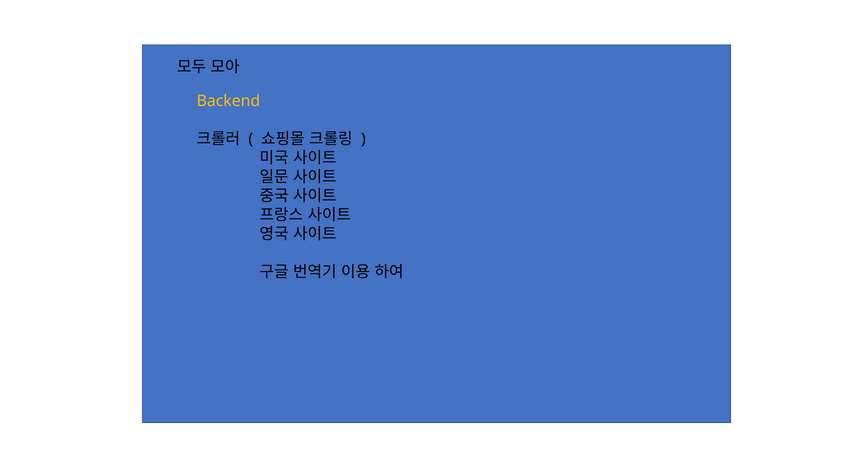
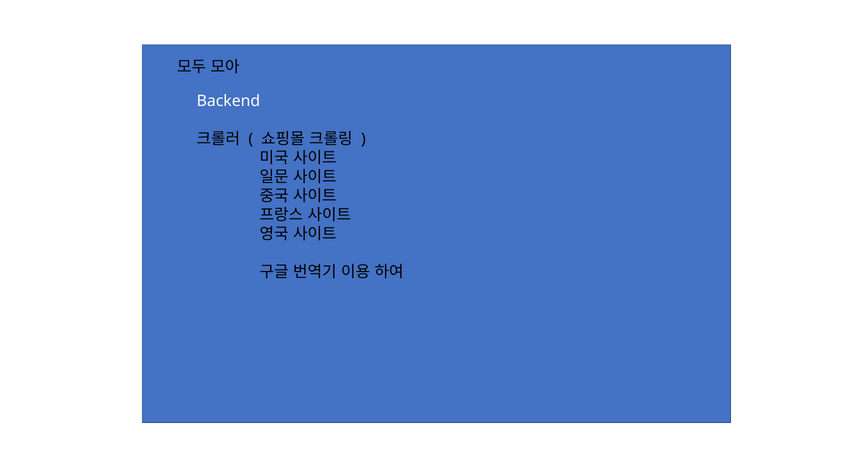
Backend colour: yellow -> white
